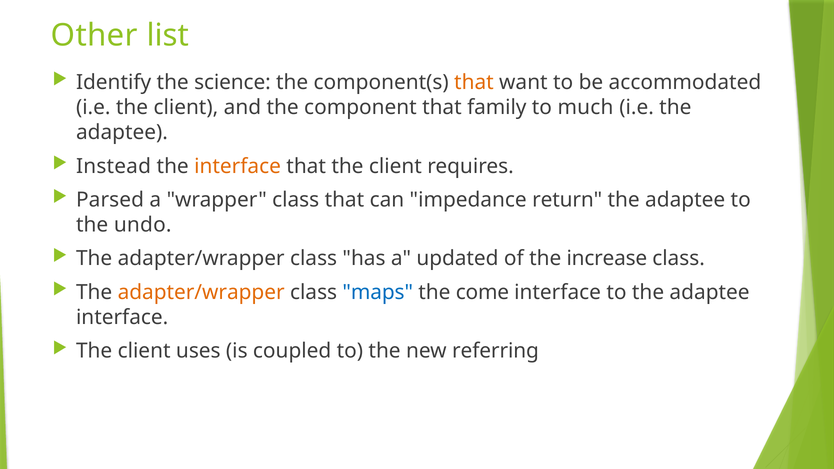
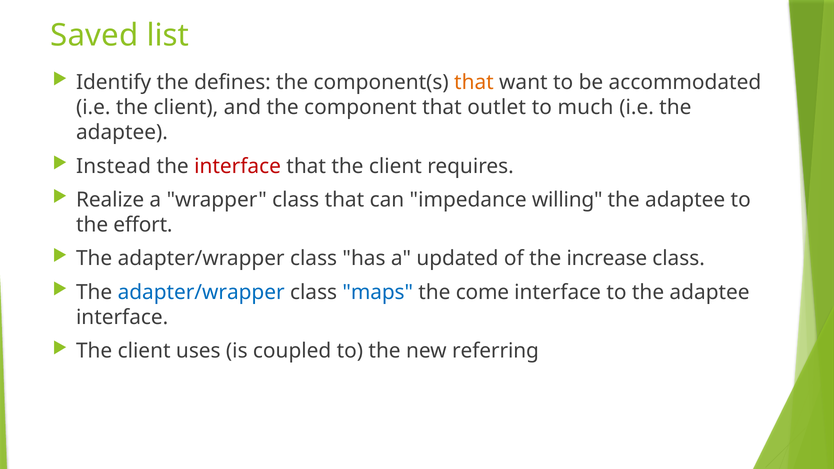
Other: Other -> Saved
science: science -> defines
family: family -> outlet
interface at (238, 166) colour: orange -> red
Parsed: Parsed -> Realize
return: return -> willing
undo: undo -> effort
adapter/wrapper at (201, 292) colour: orange -> blue
